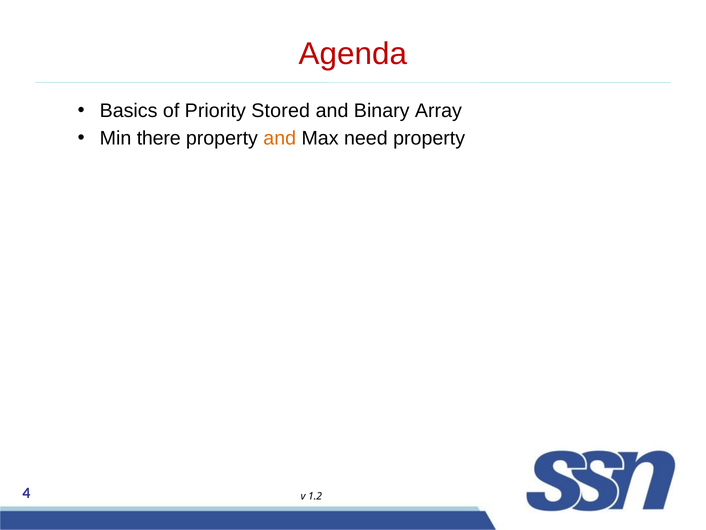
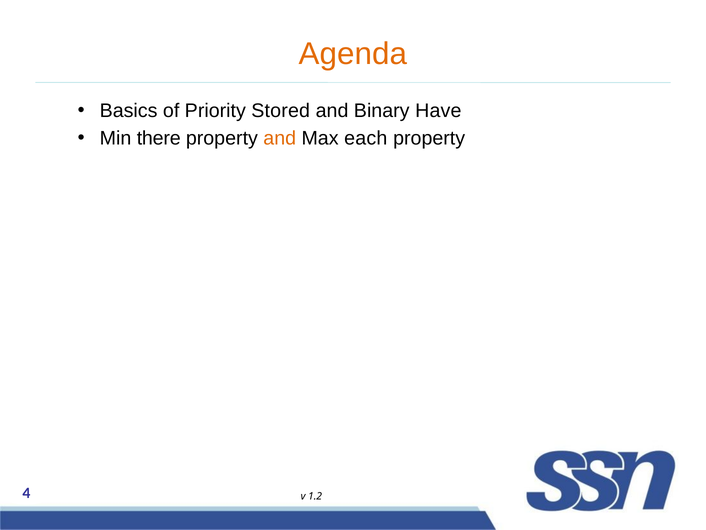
Agenda colour: red -> orange
Array: Array -> Have
need: need -> each
